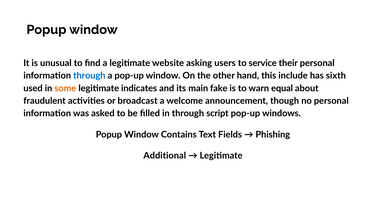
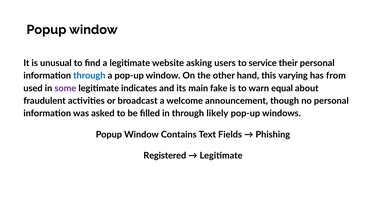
include: include -> varying
sixth: sixth -> from
some colour: orange -> purple
script: script -> likely
Additional: Additional -> Registered
